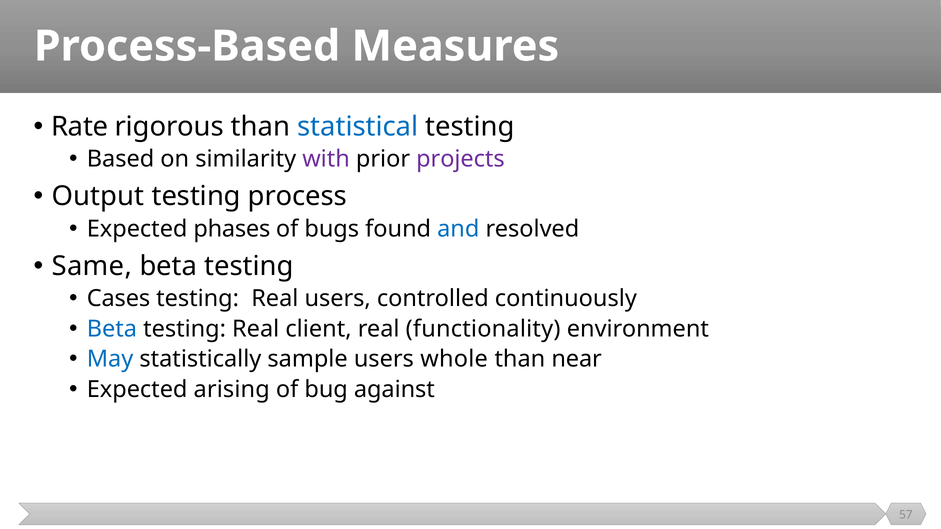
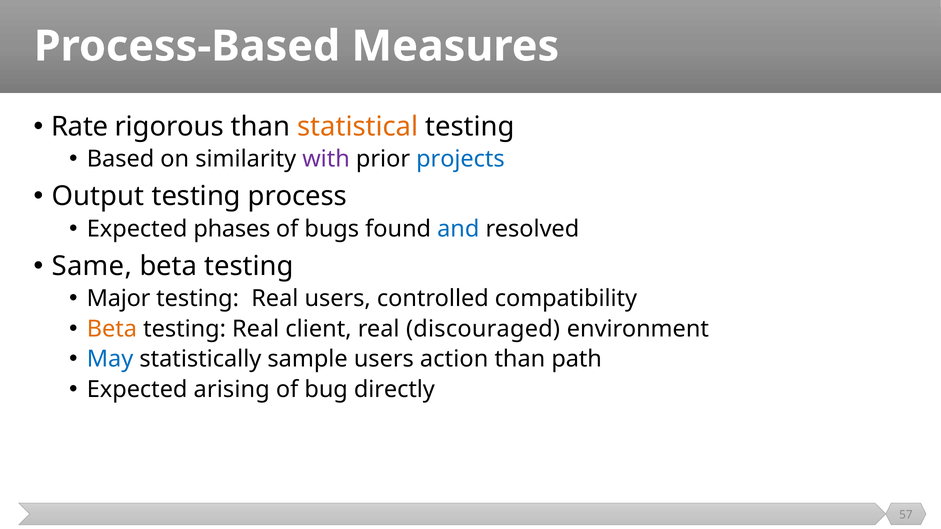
statistical colour: blue -> orange
projects colour: purple -> blue
Cases: Cases -> Major
continuously: continuously -> compatibility
Beta at (112, 329) colour: blue -> orange
functionality: functionality -> discouraged
whole: whole -> action
near: near -> path
against: against -> directly
